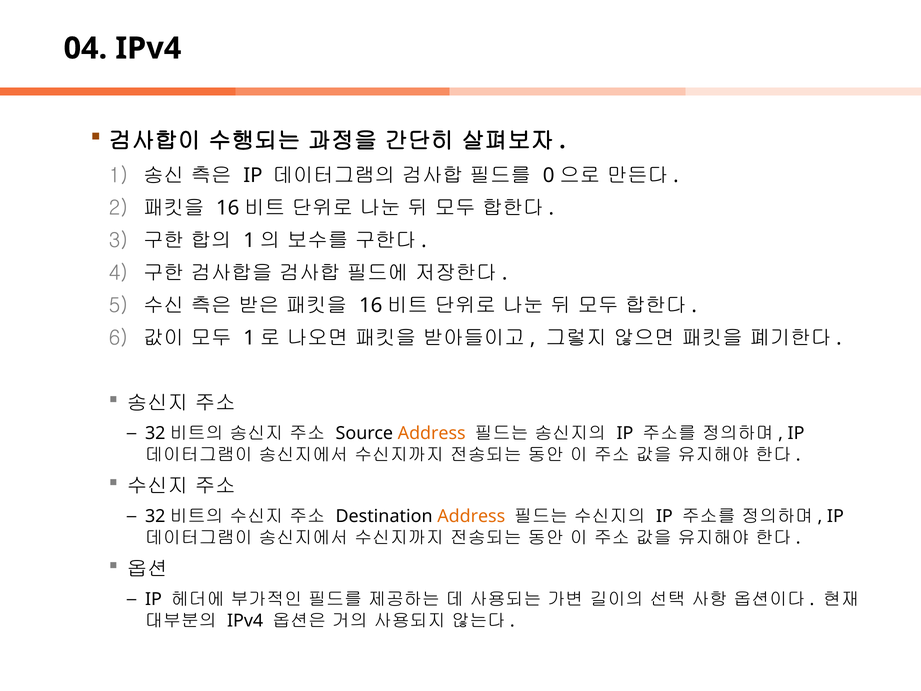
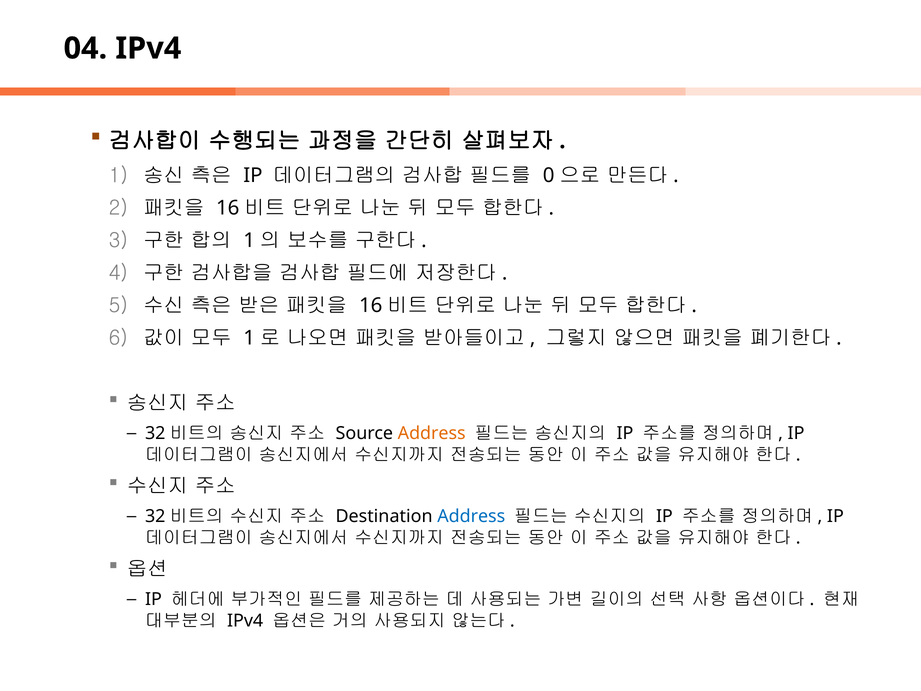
Address at (471, 516) colour: orange -> blue
